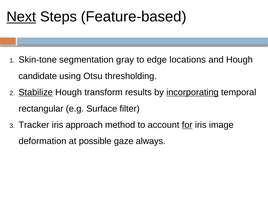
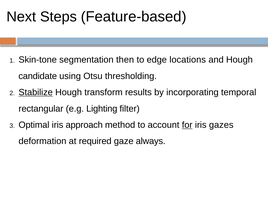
Next underline: present -> none
gray: gray -> then
incorporating underline: present -> none
Surface: Surface -> Lighting
Tracker: Tracker -> Optimal
image: image -> gazes
possible: possible -> required
